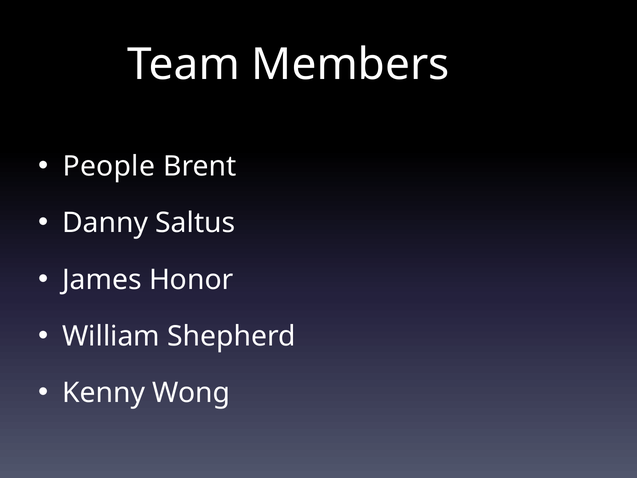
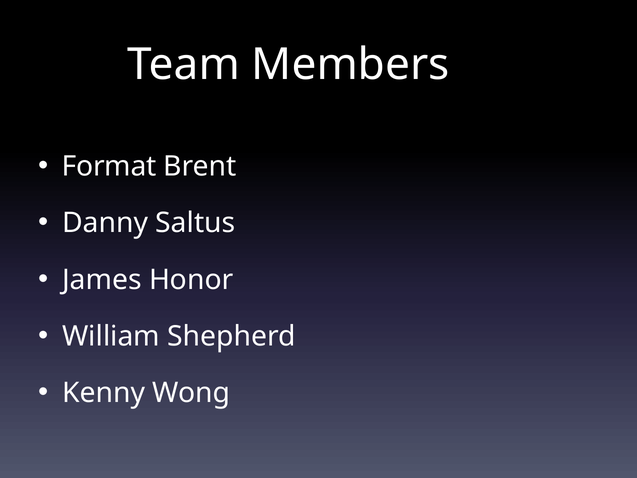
People: People -> Format
